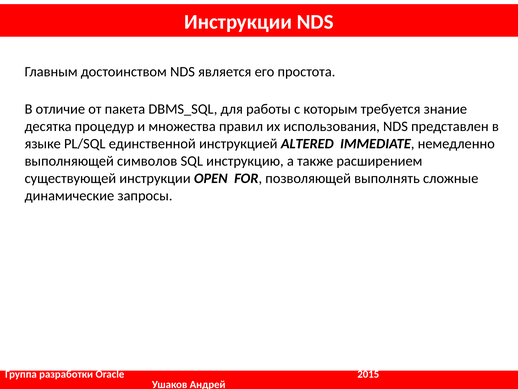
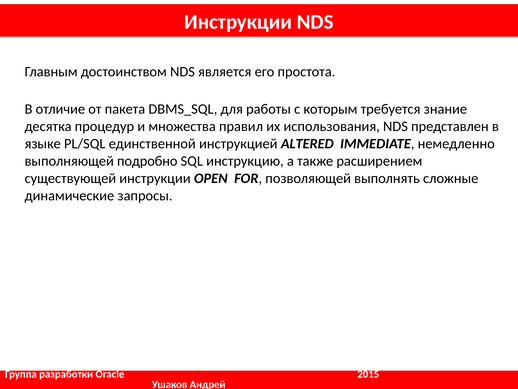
символов: символов -> подробно
